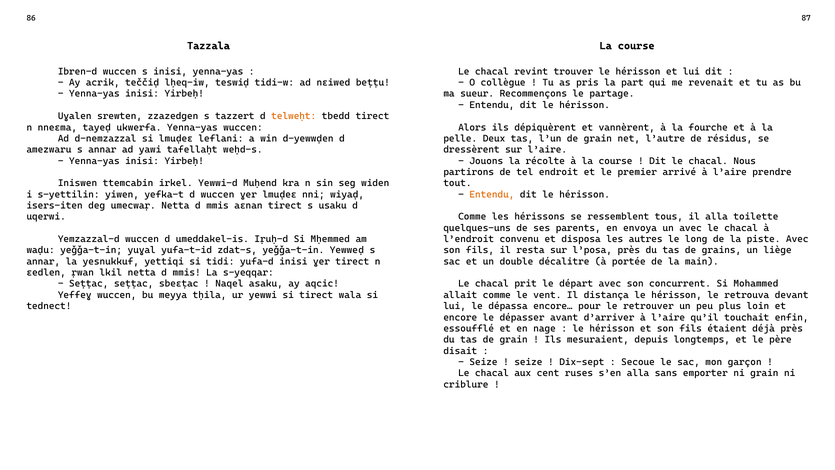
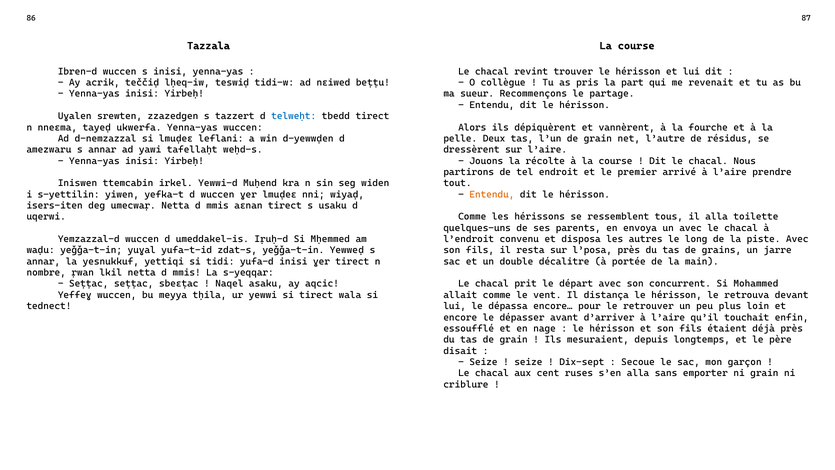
telweḥt colour: orange -> blue
liège: liège -> jarre
ɛedlen: ɛedlen -> nombre
